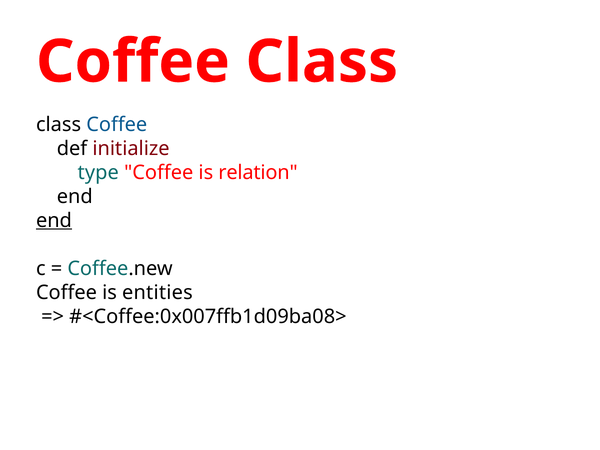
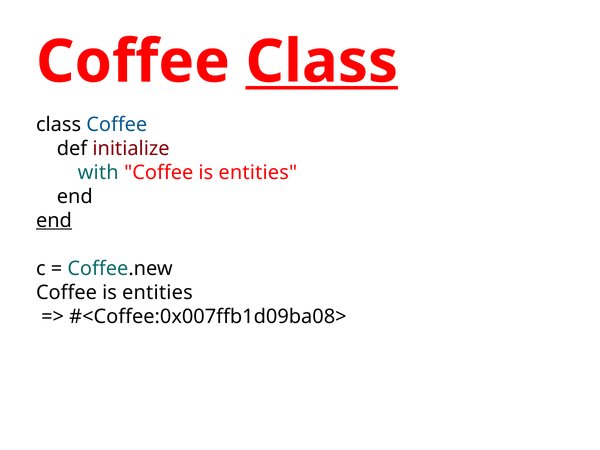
Class at (322, 62) underline: none -> present
type: type -> with
relation at (258, 172): relation -> entities
